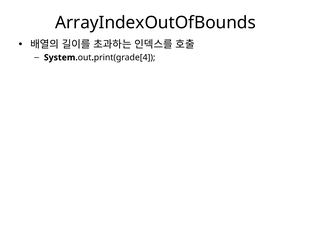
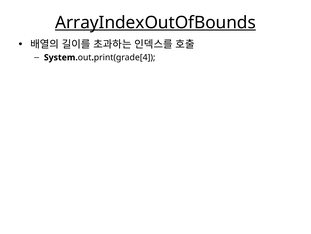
ArrayIndexOutOfBounds underline: none -> present
